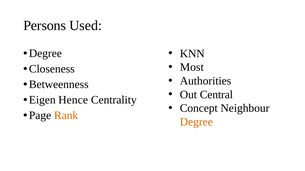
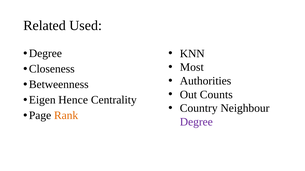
Persons: Persons -> Related
Central: Central -> Counts
Concept: Concept -> Country
Degree at (196, 122) colour: orange -> purple
